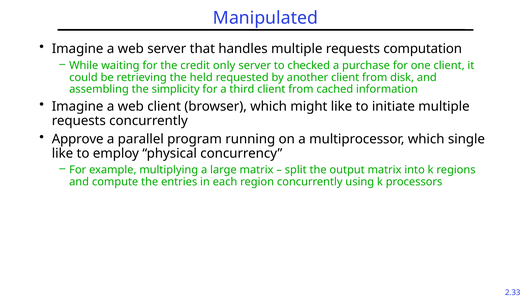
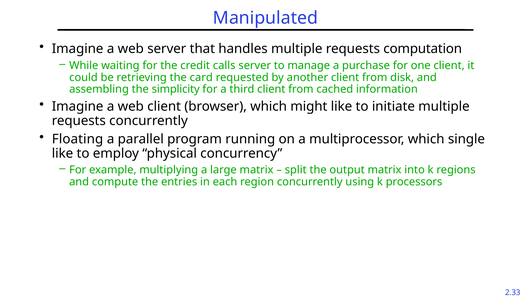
only: only -> calls
checked: checked -> manage
held: held -> card
Approve: Approve -> Floating
